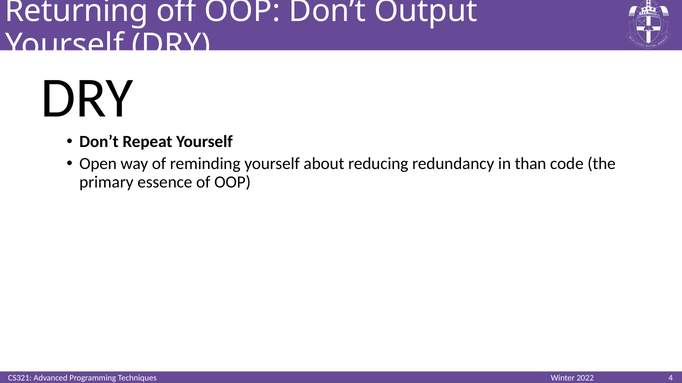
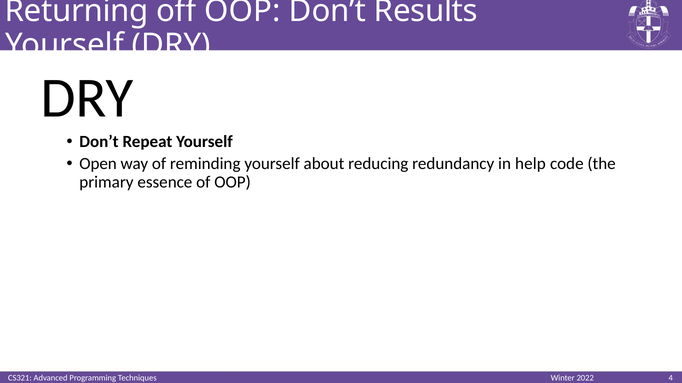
Output: Output -> Results
than: than -> help
